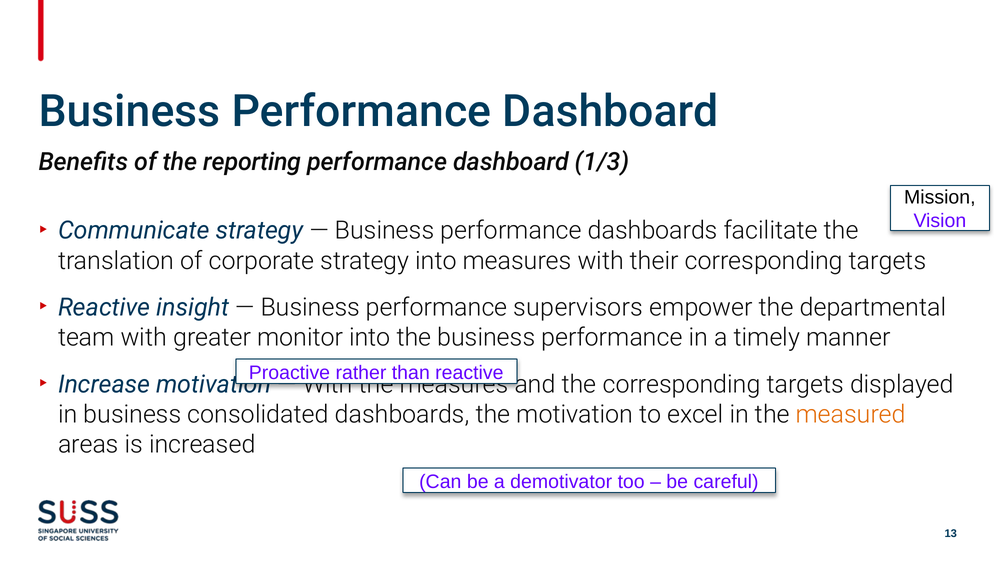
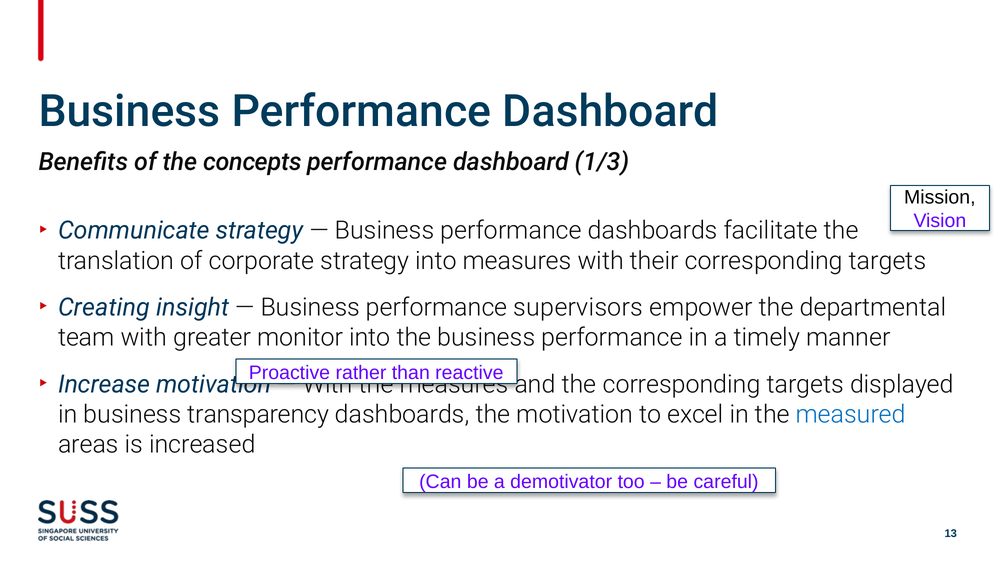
reporting: reporting -> concepts
Reactive at (104, 307): Reactive -> Creating
consolidated: consolidated -> transparency
measured colour: orange -> blue
